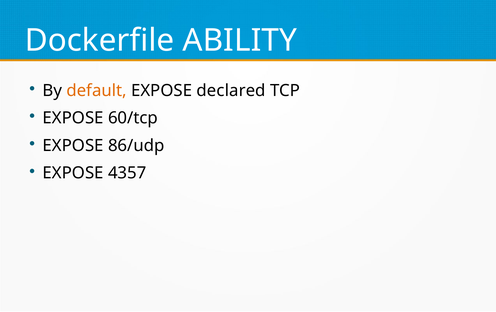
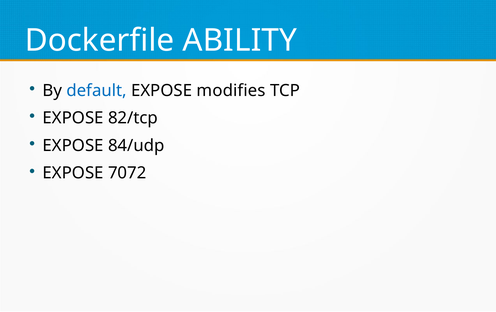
default colour: orange -> blue
declared: declared -> modifies
60/tcp: 60/tcp -> 82/tcp
86/udp: 86/udp -> 84/udp
4357: 4357 -> 7072
